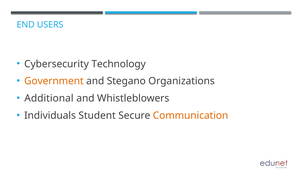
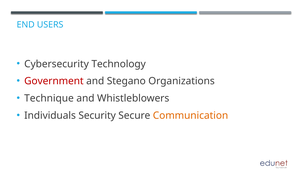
Government colour: orange -> red
Additional: Additional -> Technique
Student: Student -> Security
